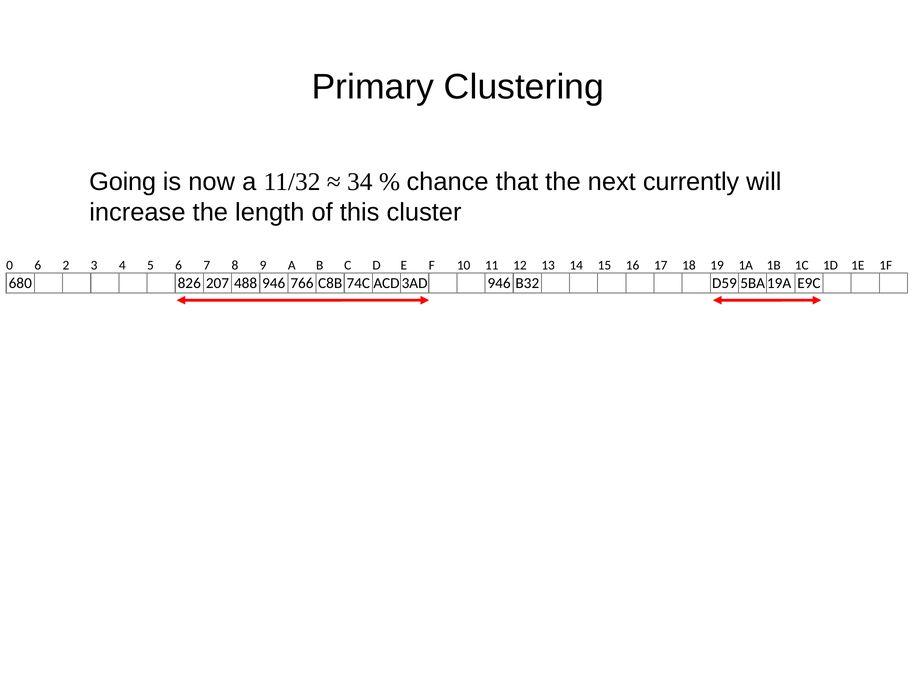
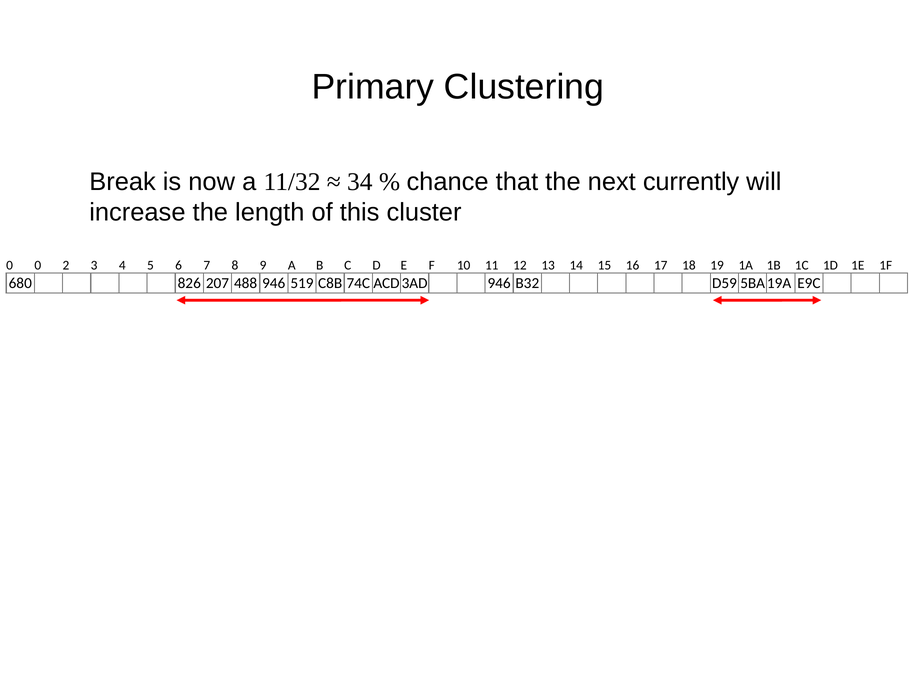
Going: Going -> Break
0 6: 6 -> 0
766: 766 -> 519
